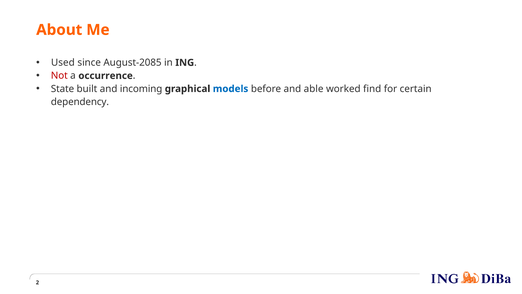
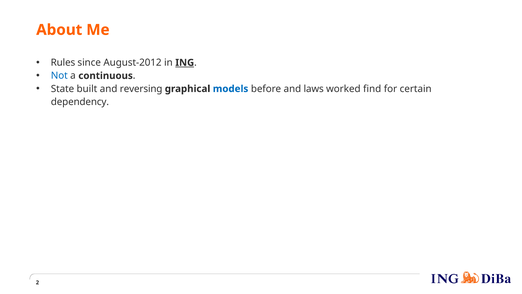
Used: Used -> Rules
August-2085: August-2085 -> August-2012
ING underline: none -> present
Not colour: red -> blue
occurrence: occurrence -> continuous
incoming: incoming -> reversing
able: able -> laws
